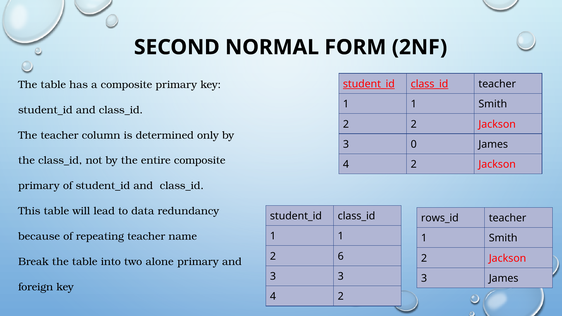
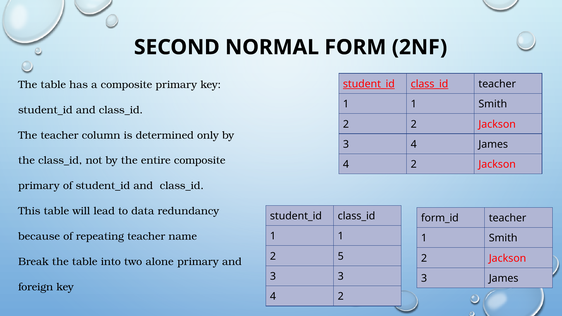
0 at (414, 144): 0 -> 4
rows_id: rows_id -> form_id
6: 6 -> 5
